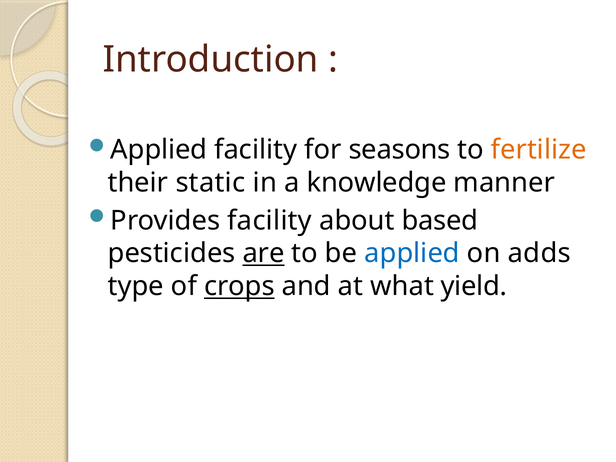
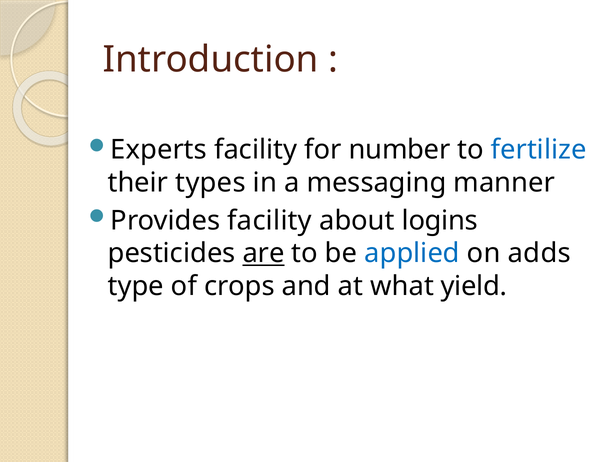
Applied at (159, 150): Applied -> Experts
seasons: seasons -> number
fertilize colour: orange -> blue
static: static -> types
knowledge: knowledge -> messaging
based: based -> logins
crops underline: present -> none
